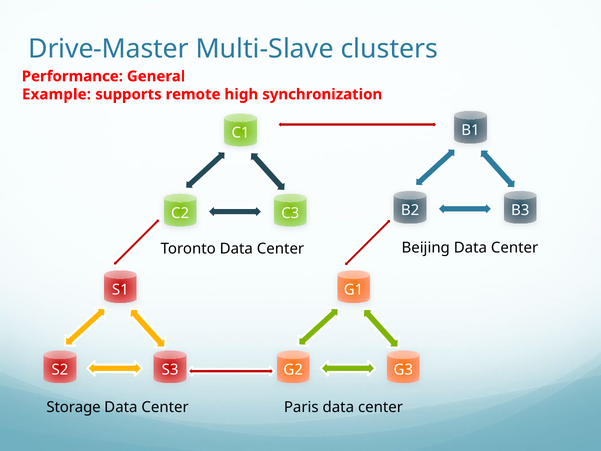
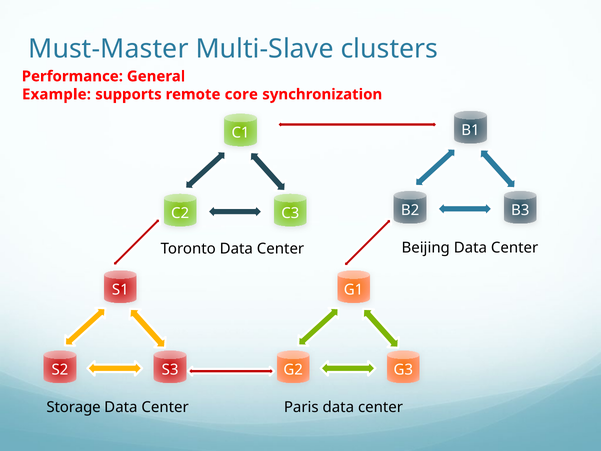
Drive-Master: Drive-Master -> Must-Master
high: high -> core
